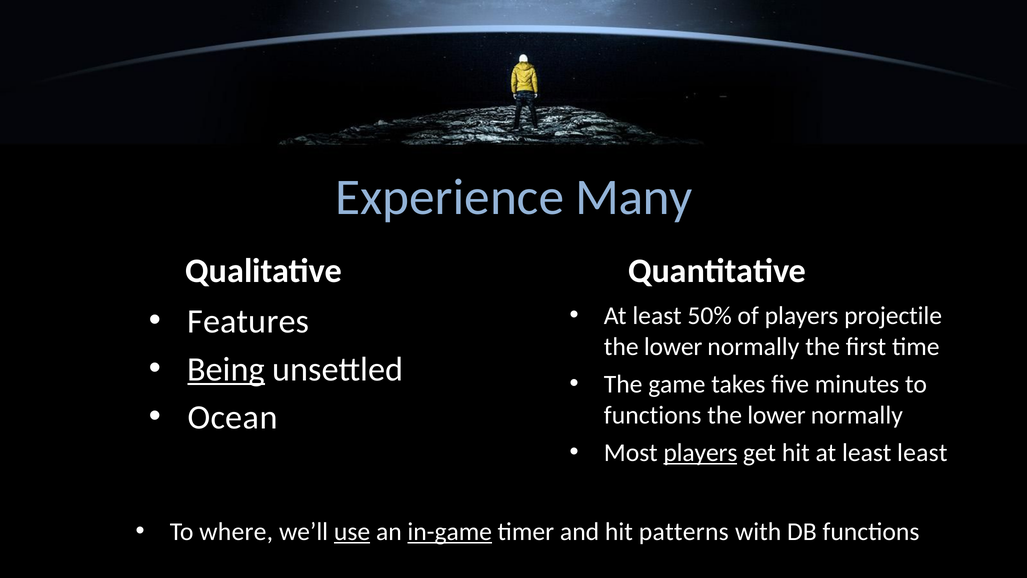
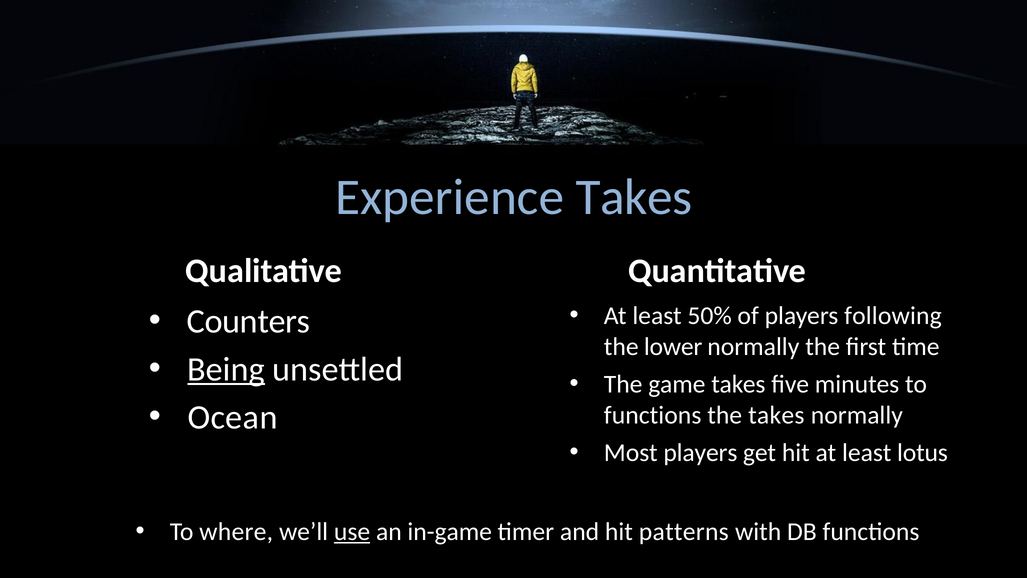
Experience Many: Many -> Takes
projectile: projectile -> following
Features: Features -> Counters
lower at (777, 415): lower -> takes
players at (700, 452) underline: present -> none
least least: least -> lotus
in-game underline: present -> none
